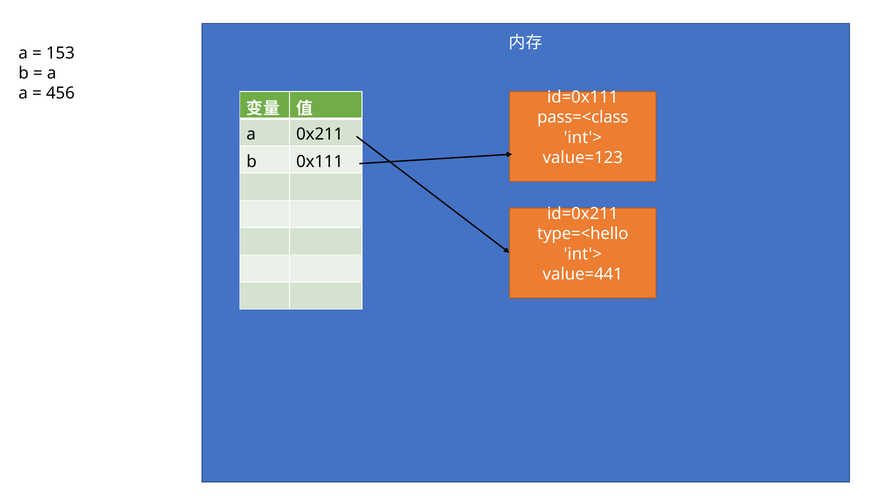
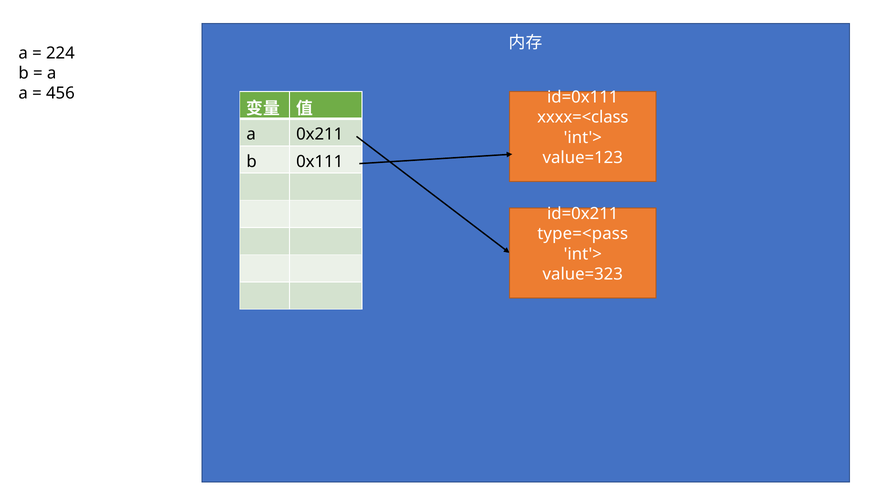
153: 153 -> 224
pass=<class: pass=<class -> xxxx=<class
type=<hello: type=<hello -> type=<pass
value=441: value=441 -> value=323
